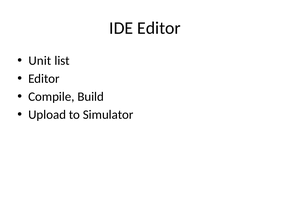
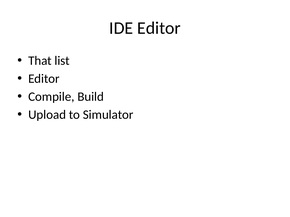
Unit: Unit -> That
